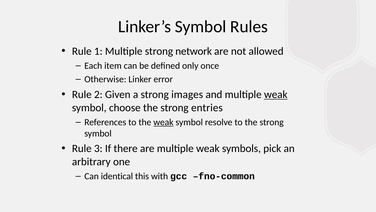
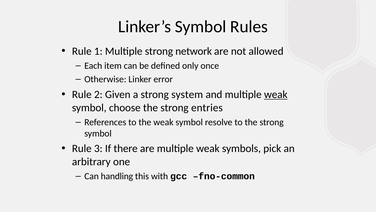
images: images -> system
weak at (163, 122) underline: present -> none
identical: identical -> handling
